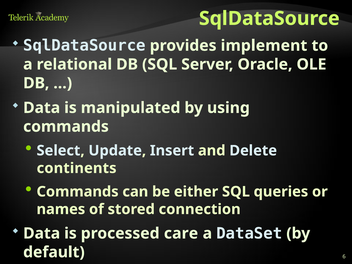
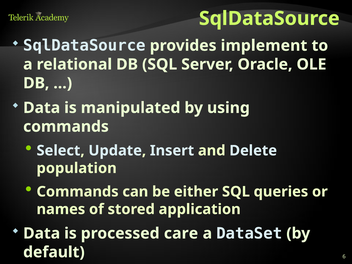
continents: continents -> population
connection: connection -> application
